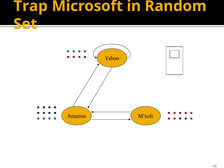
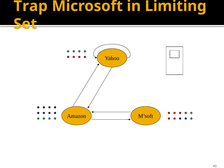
Random: Random -> Limiting
